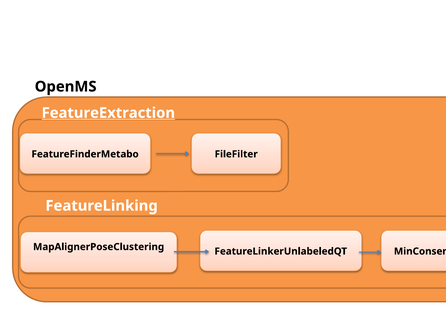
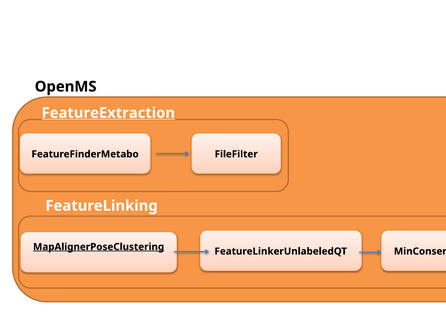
MapAlignerPoseClustering underline: none -> present
